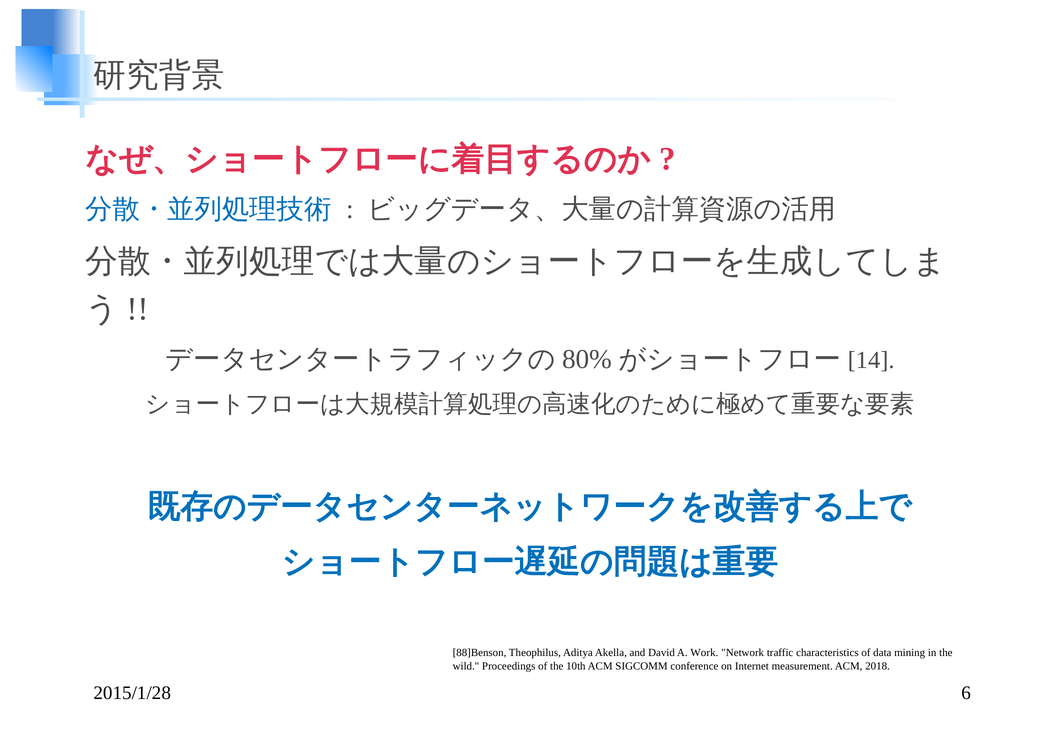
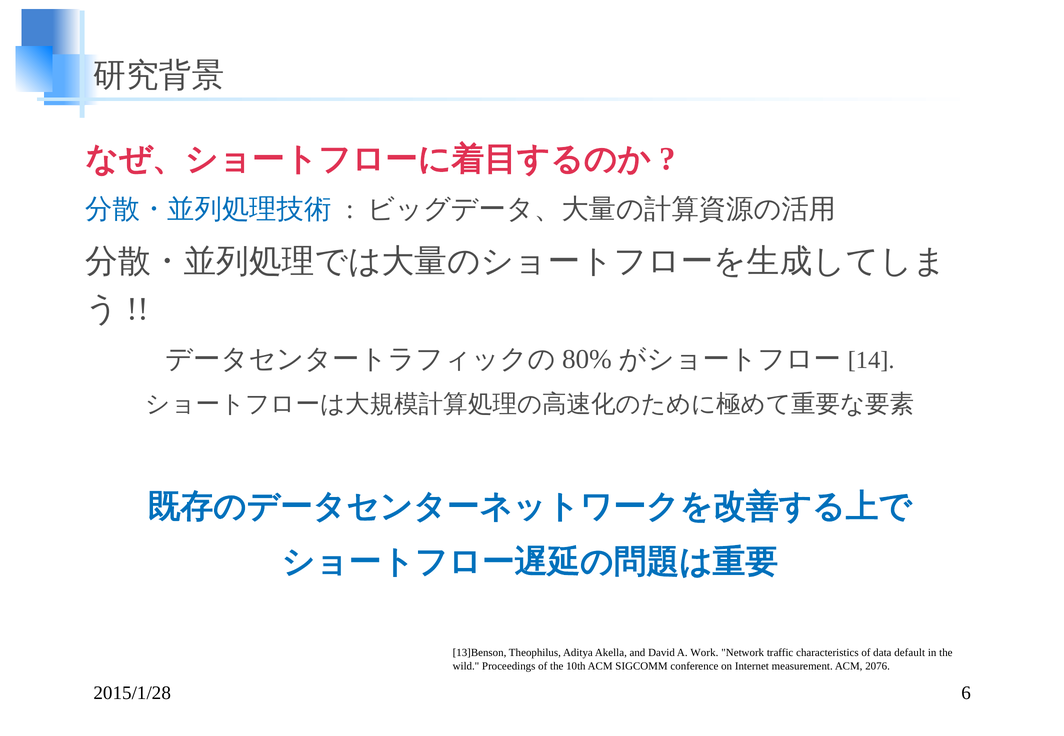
88]Benson: 88]Benson -> 13]Benson
mining: mining -> default
2018: 2018 -> 2076
